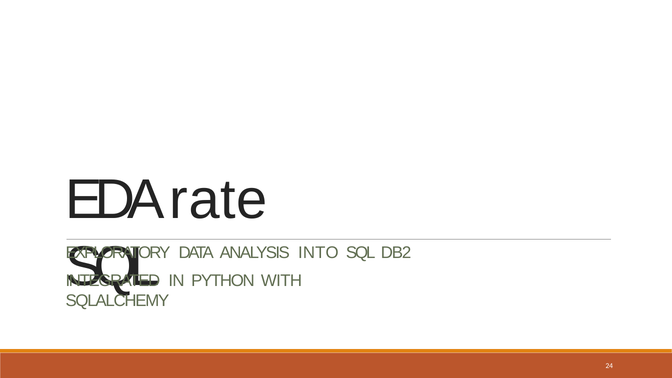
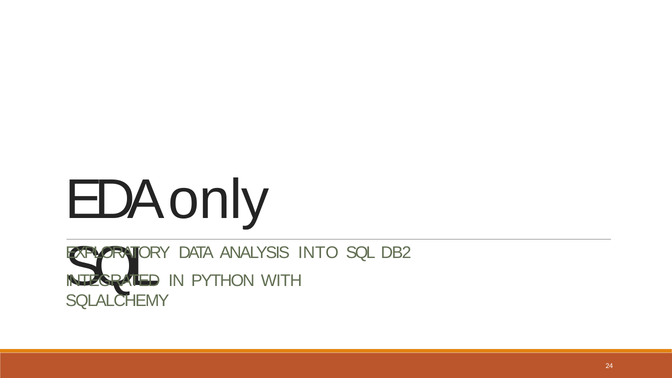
rate: rate -> only
